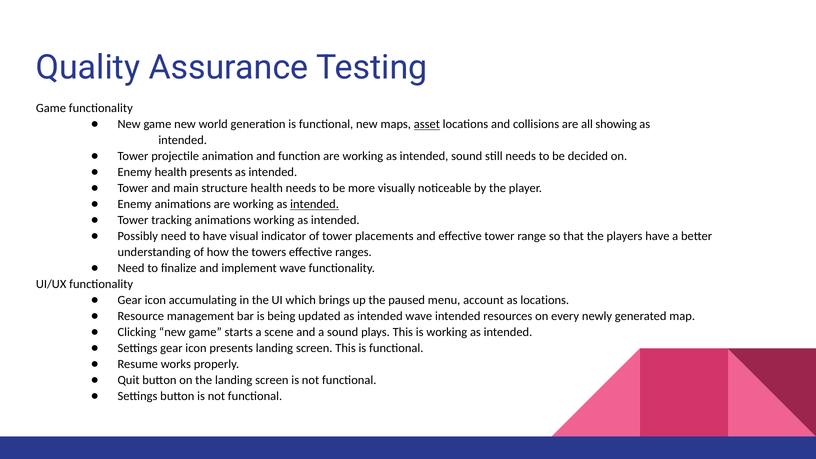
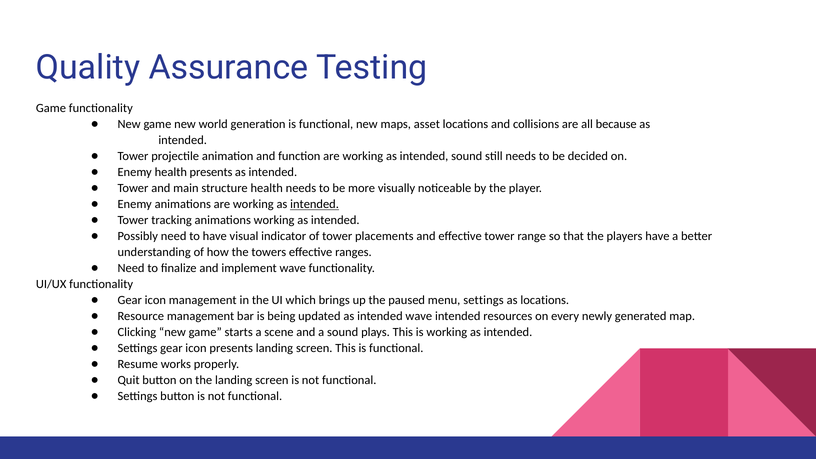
asset underline: present -> none
showing: showing -> because
icon accumulating: accumulating -> management
menu account: account -> settings
